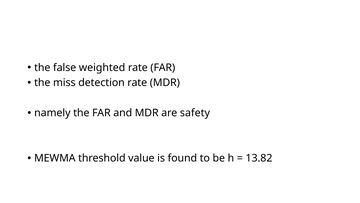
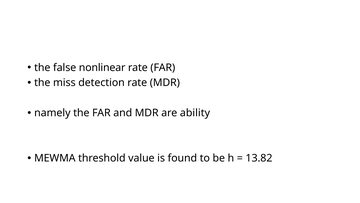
weighted: weighted -> nonlinear
safety: safety -> ability
